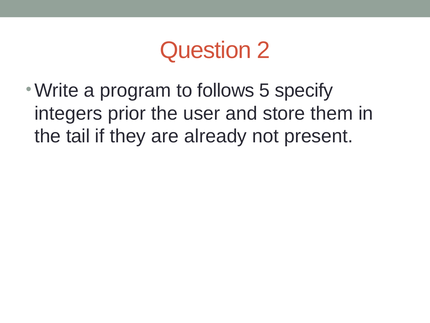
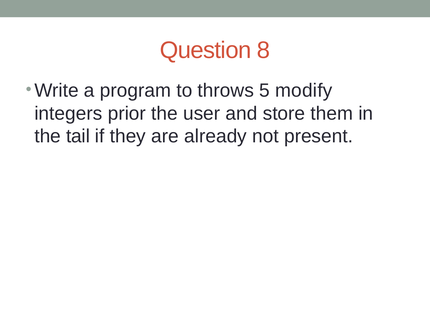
2: 2 -> 8
follows: follows -> throws
specify: specify -> modify
